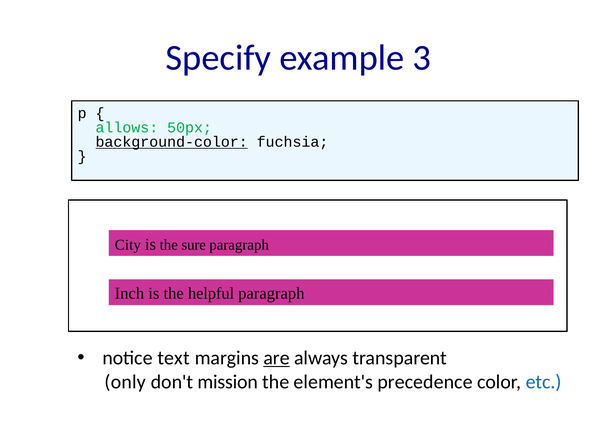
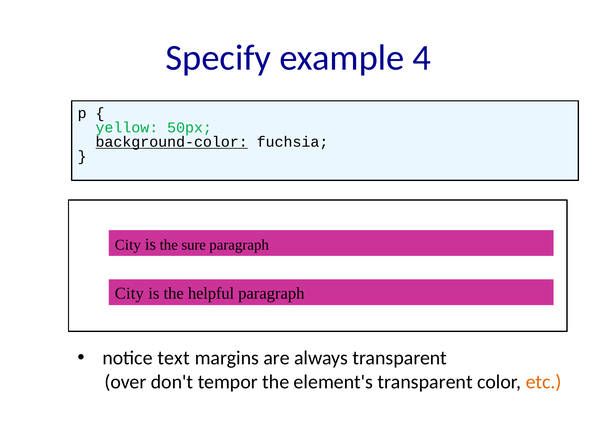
3: 3 -> 4
allows: allows -> yellow
Inch at (129, 293): Inch -> City
are underline: present -> none
only: only -> over
mission: mission -> tempor
element's precedence: precedence -> transparent
etc colour: blue -> orange
